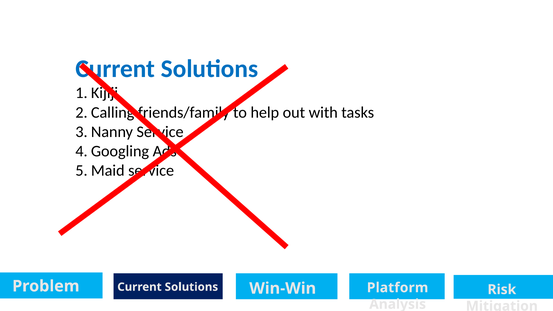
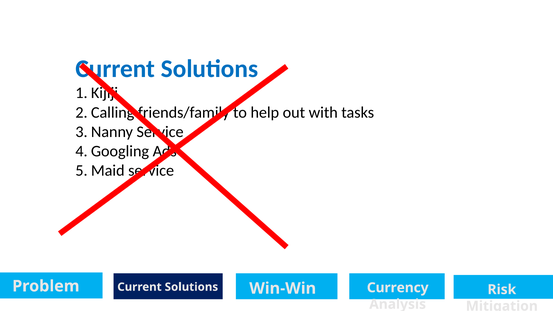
Platform: Platform -> Currency
